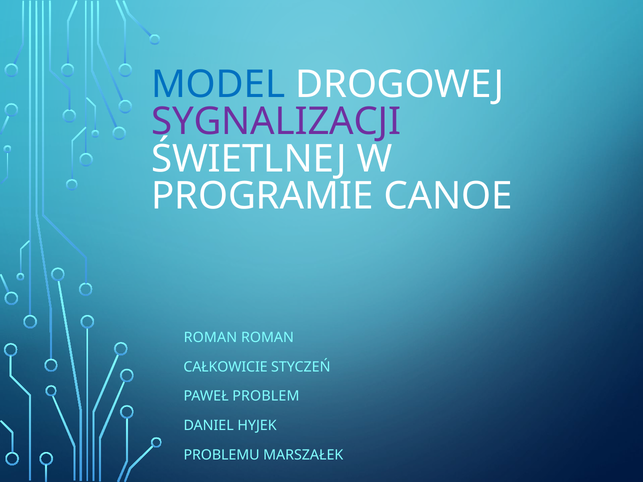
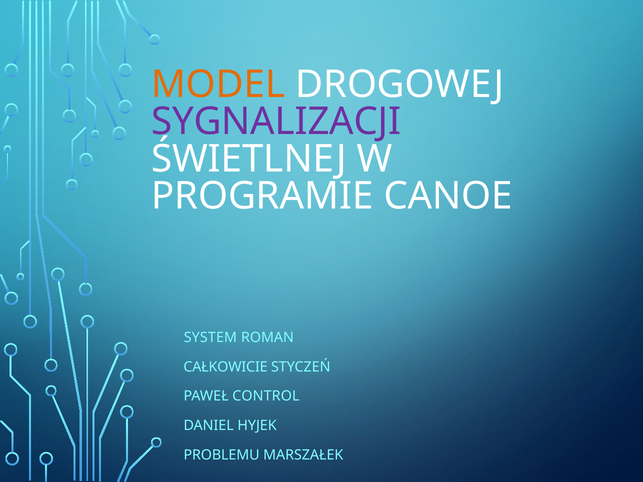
MODEL colour: blue -> orange
ROMAN at (210, 337): ROMAN -> SYSTEM
PROBLEM: PROBLEM -> CONTROL
